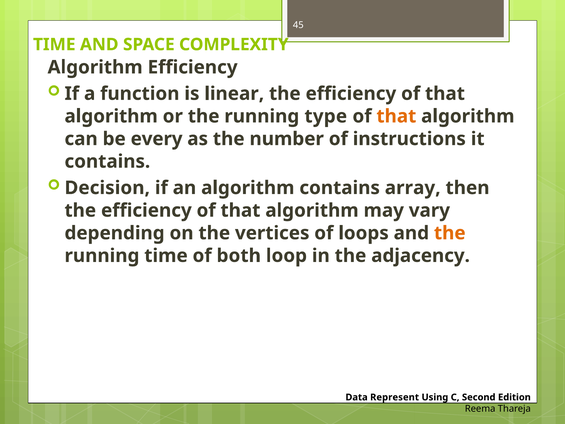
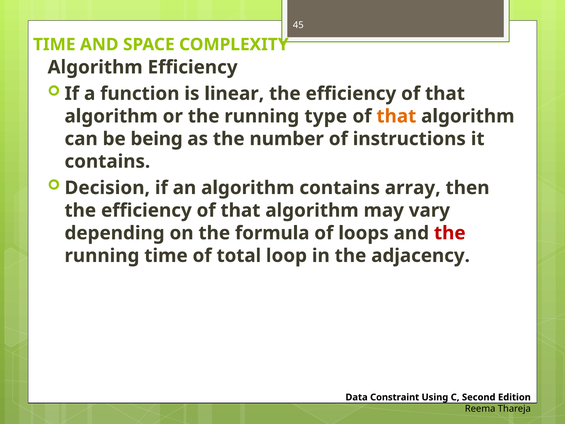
every: every -> being
vertices: vertices -> formula
the at (450, 233) colour: orange -> red
both: both -> total
Represent: Represent -> Constraint
